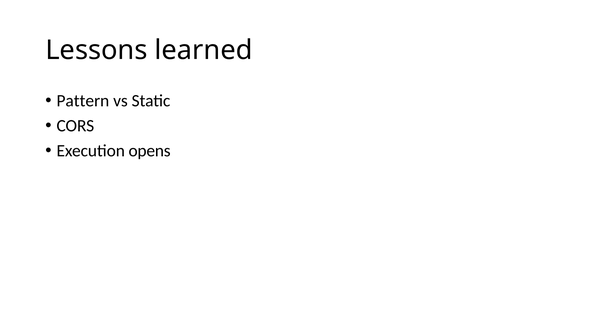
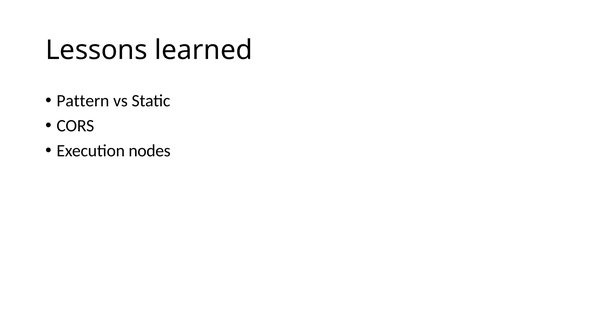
opens: opens -> nodes
